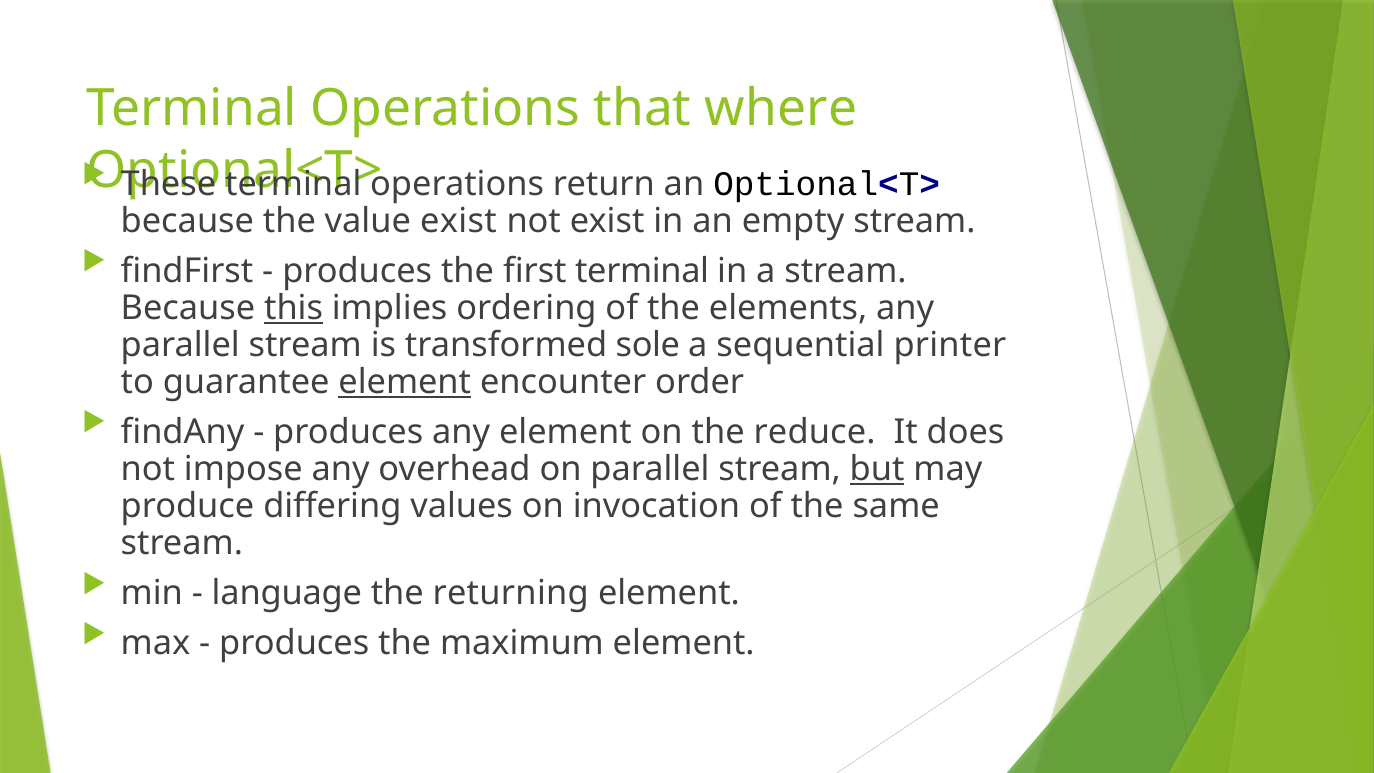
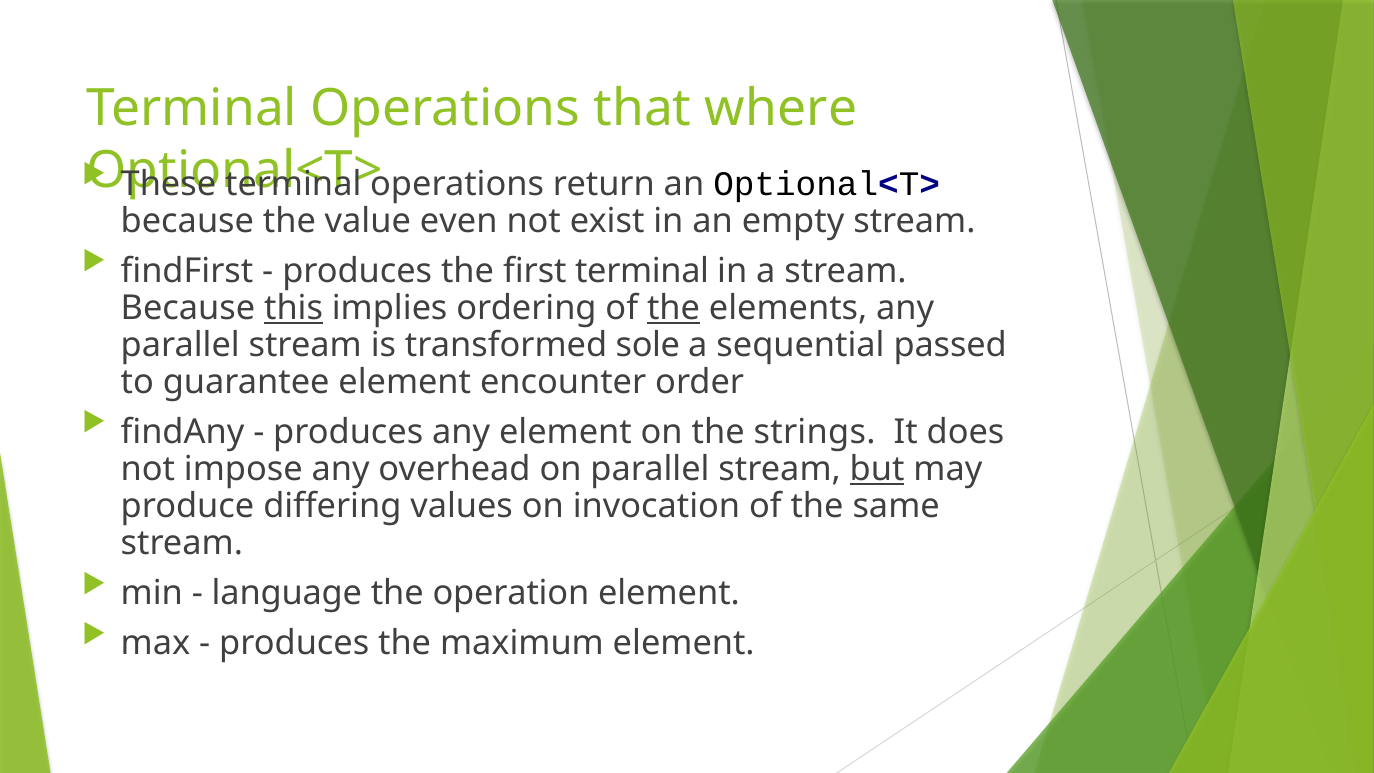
value exist: exist -> even
the at (674, 308) underline: none -> present
printer: printer -> passed
element at (405, 382) underline: present -> none
reduce: reduce -> strings
returning: returning -> operation
